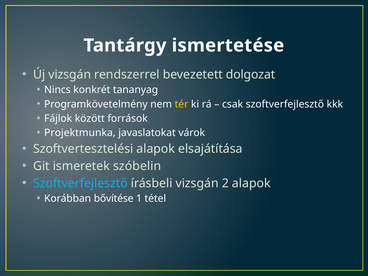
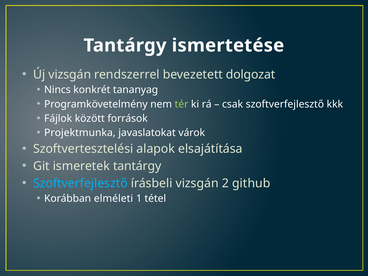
tér colour: yellow -> light green
ismeretek szóbelin: szóbelin -> tantárgy
2 alapok: alapok -> github
bővítése: bővítése -> elméleti
